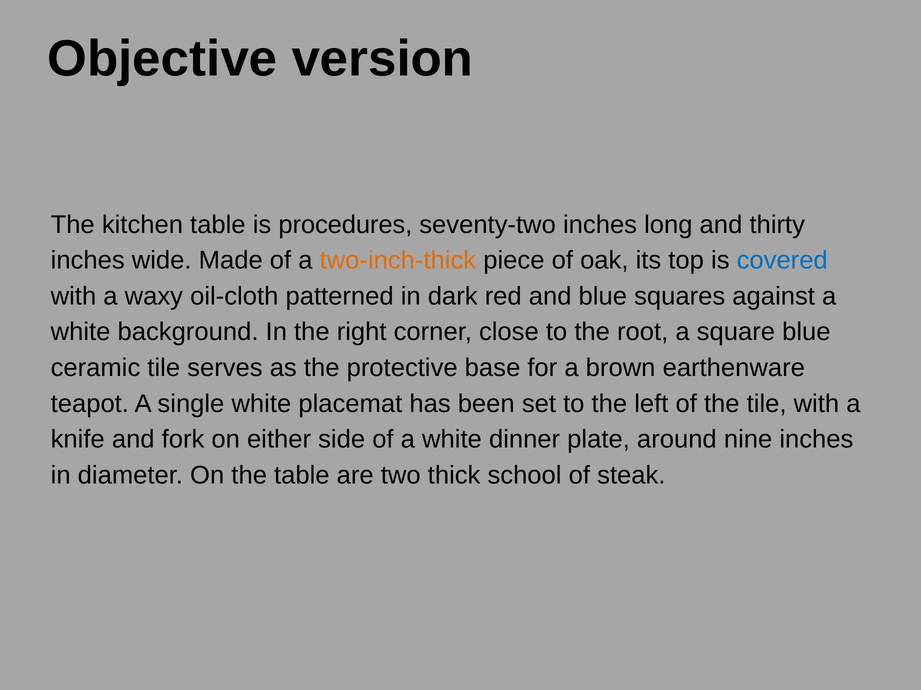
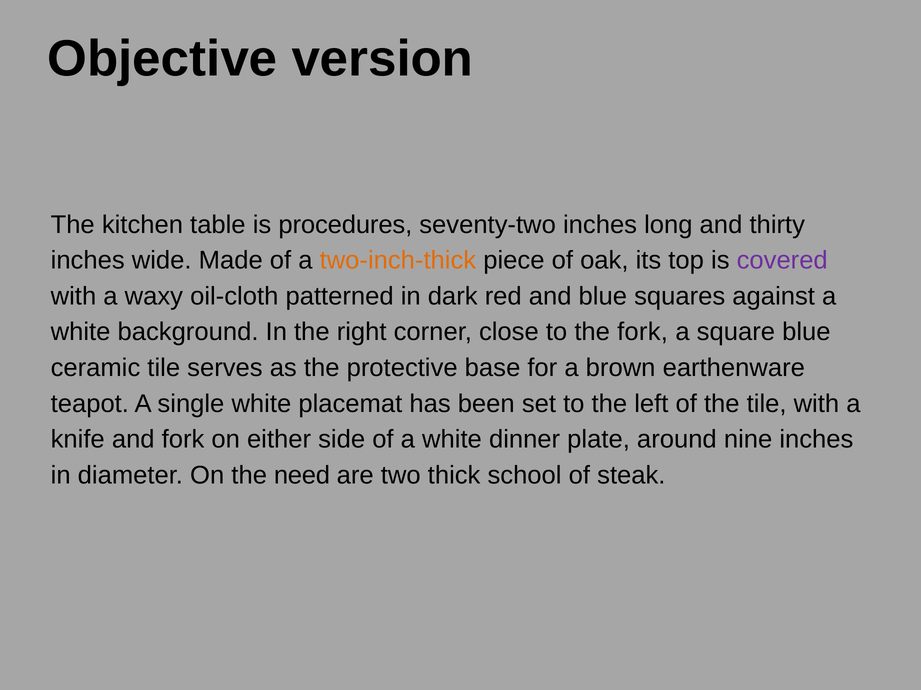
covered colour: blue -> purple
the root: root -> fork
the table: table -> need
